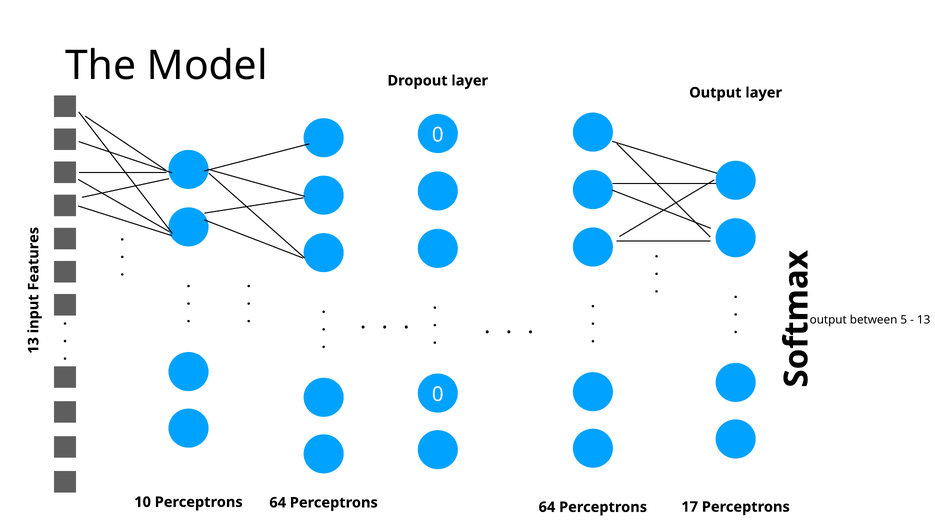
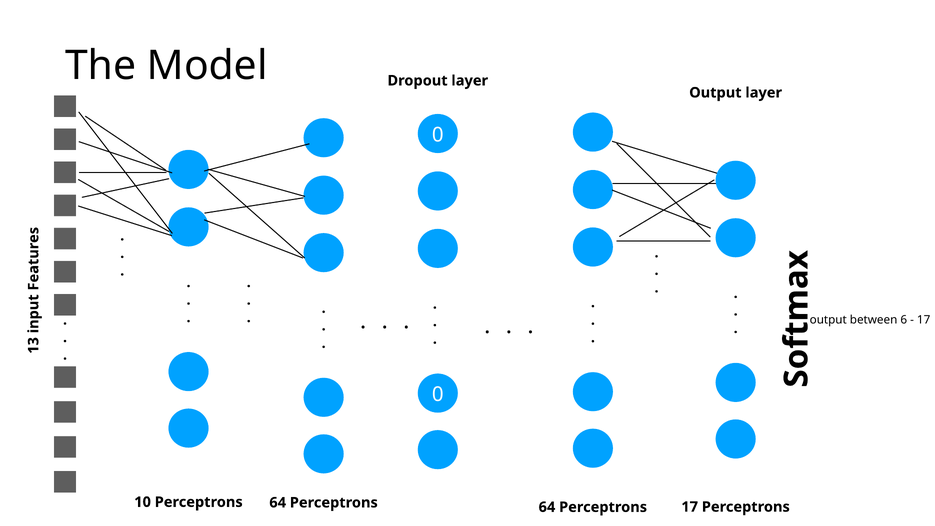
5: 5 -> 6
13 at (924, 320): 13 -> 17
